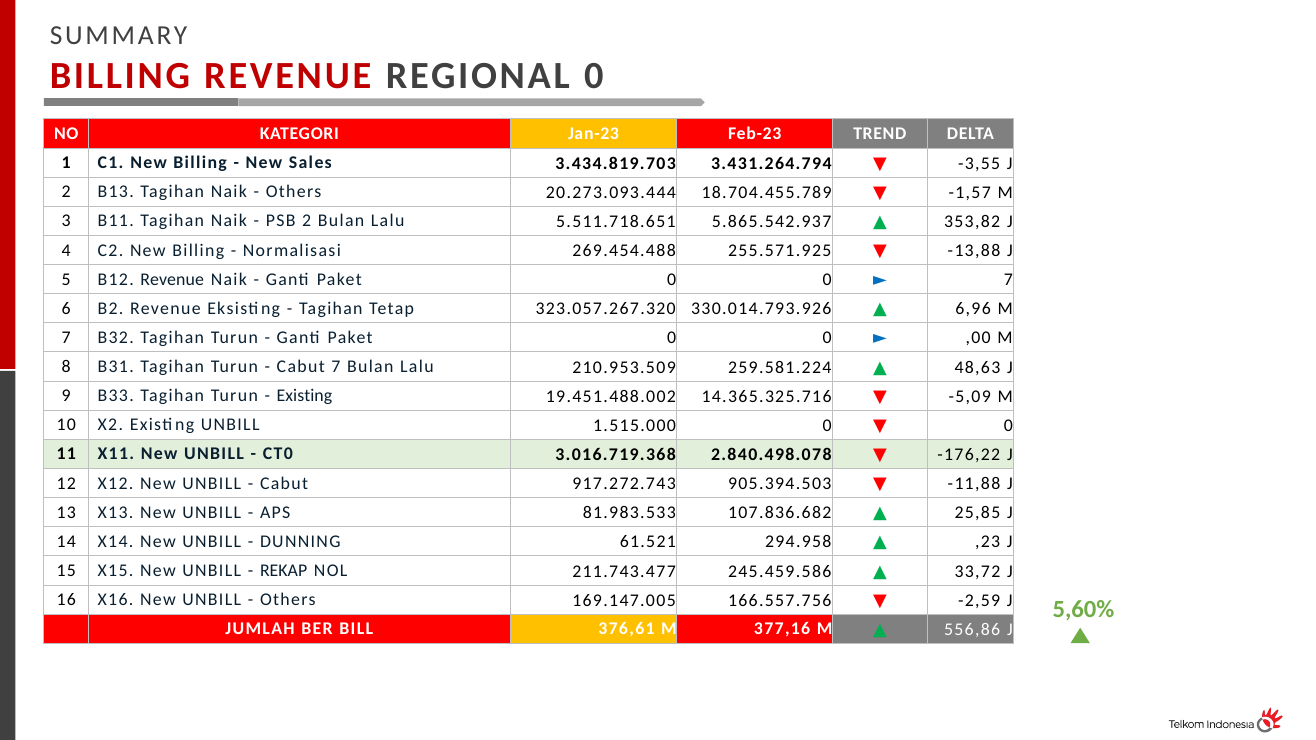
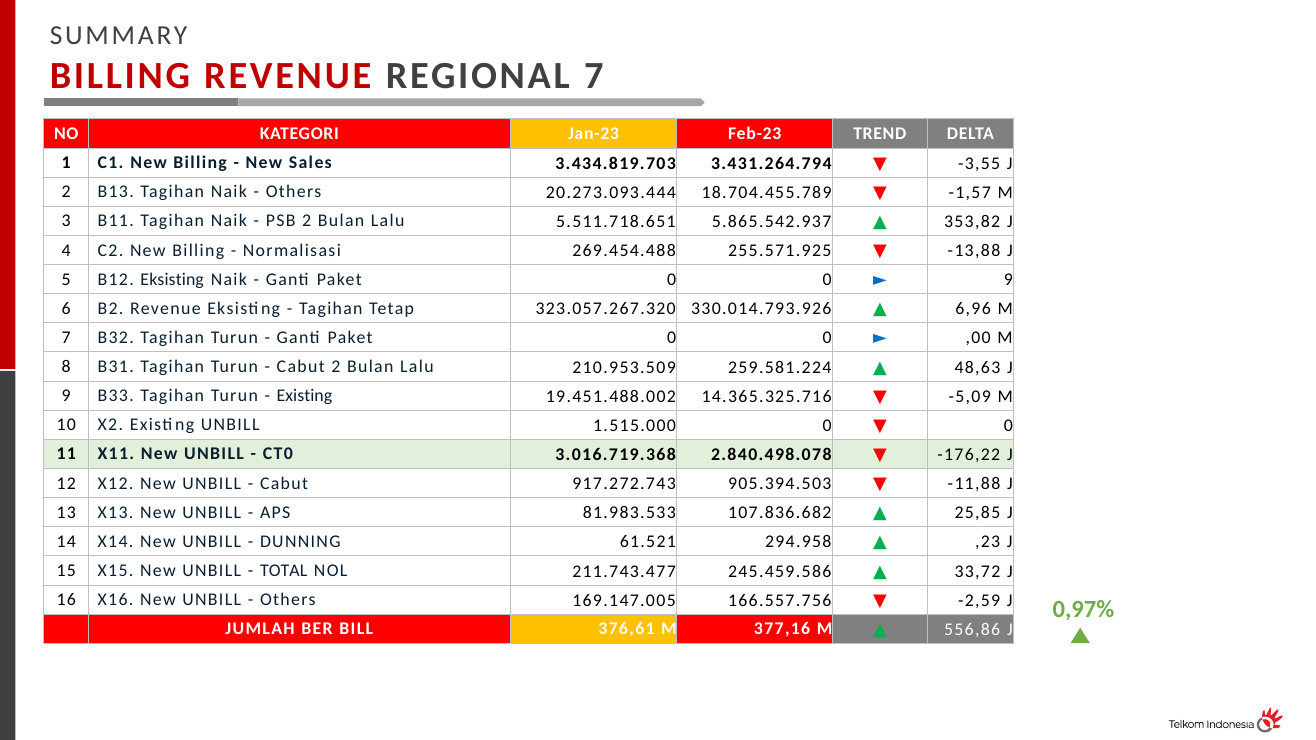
REGIONAL 0: 0 -> 7
B12 Revenue: Revenue -> Eksisting
7 at (1008, 280): 7 -> 9
Cabut 7: 7 -> 2
REKAP: REKAP -> TOTAL
5,60%: 5,60% -> 0,97%
